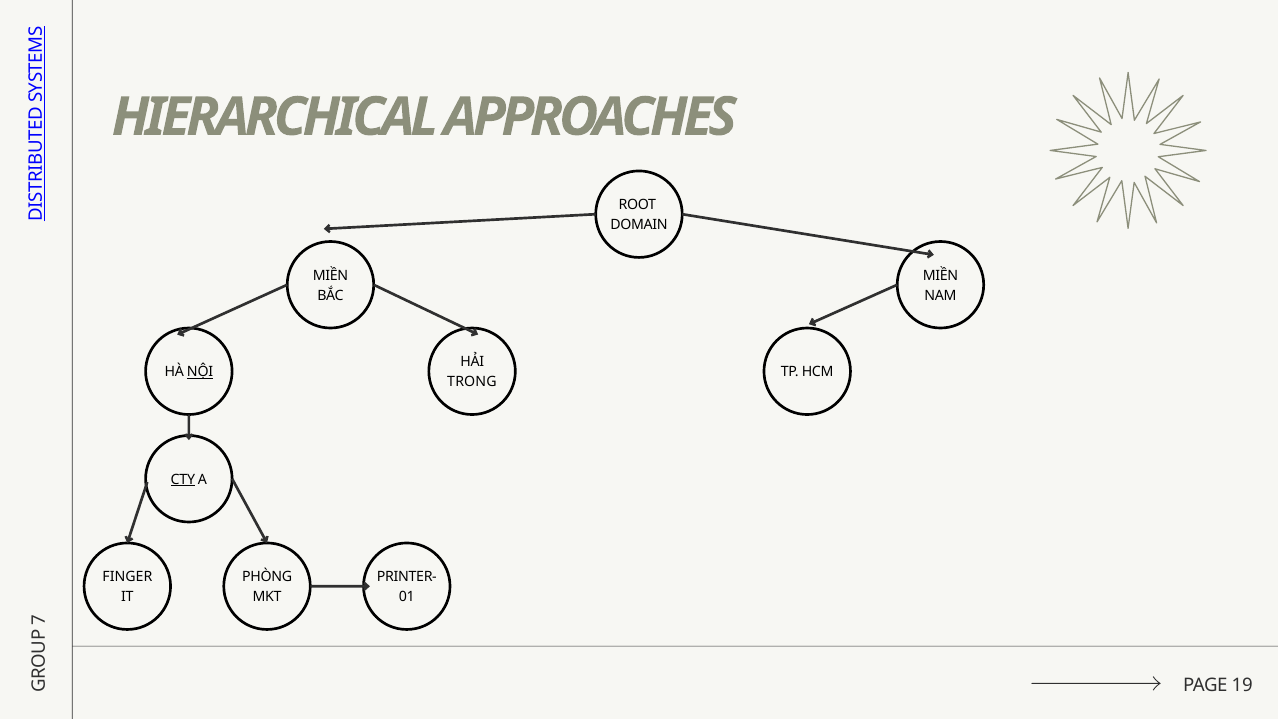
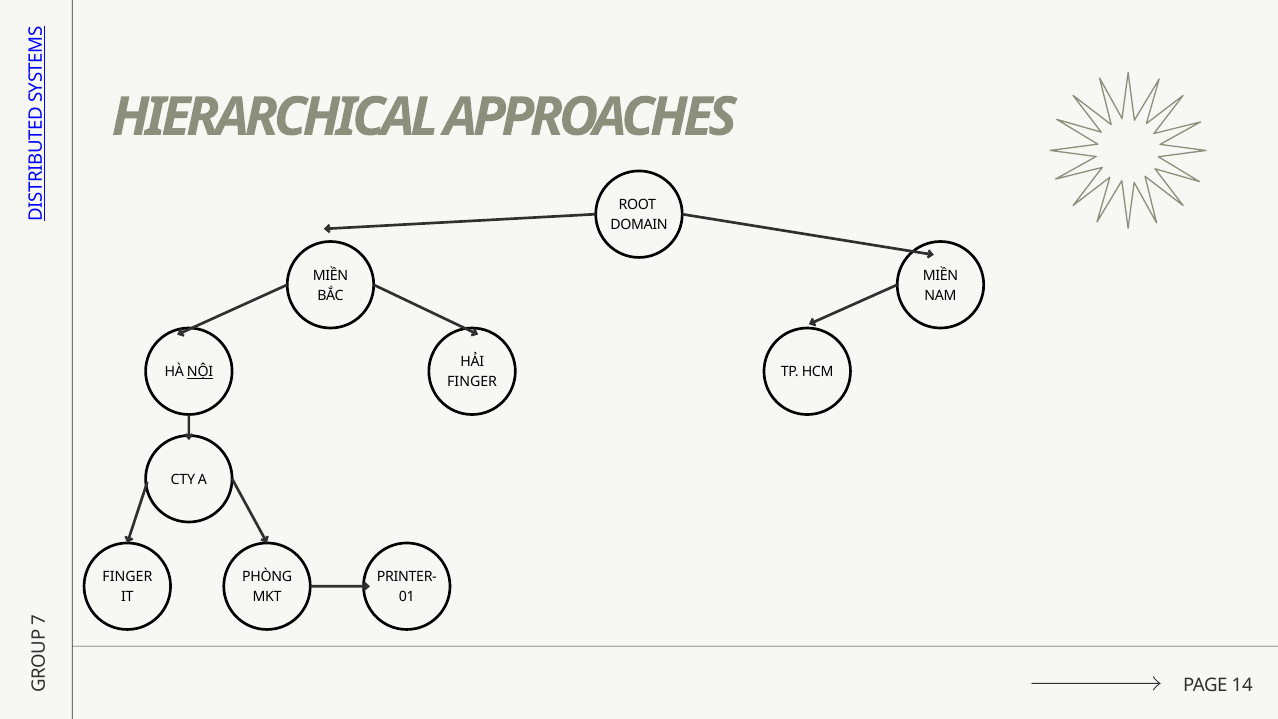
TRONG at (472, 382): TRONG -> FINGER
CTY underline: present -> none
19: 19 -> 14
